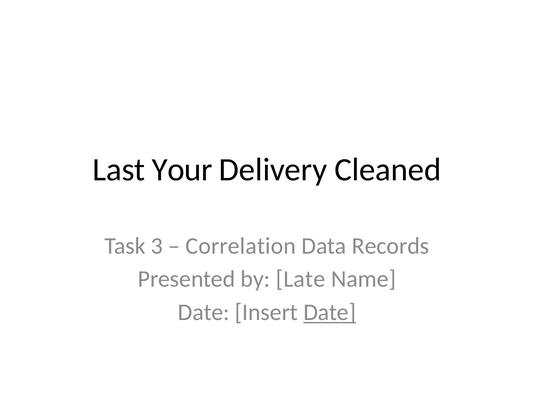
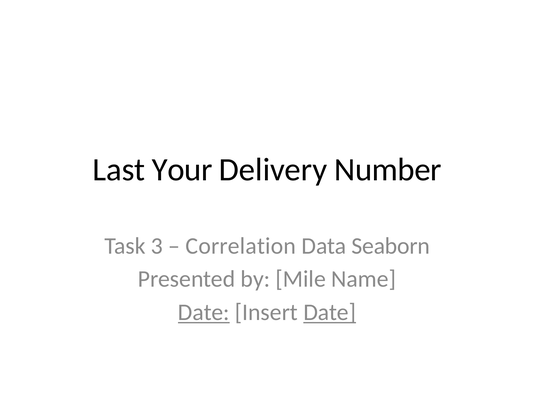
Cleaned: Cleaned -> Number
Records: Records -> Seaborn
Late: Late -> Mile
Date at (204, 312) underline: none -> present
